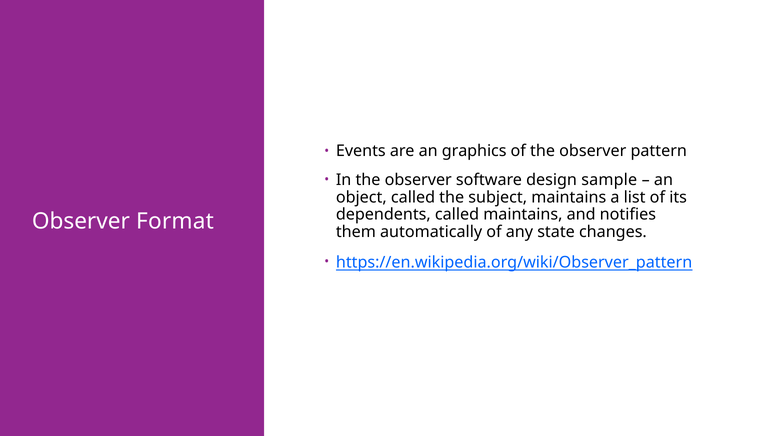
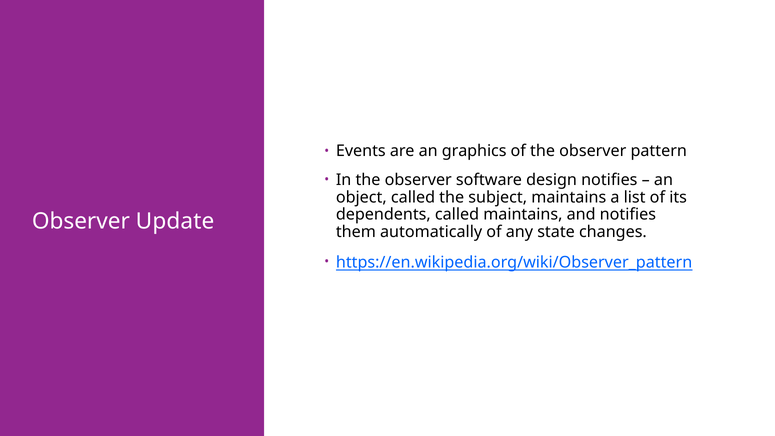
design sample: sample -> notifies
Format: Format -> Update
